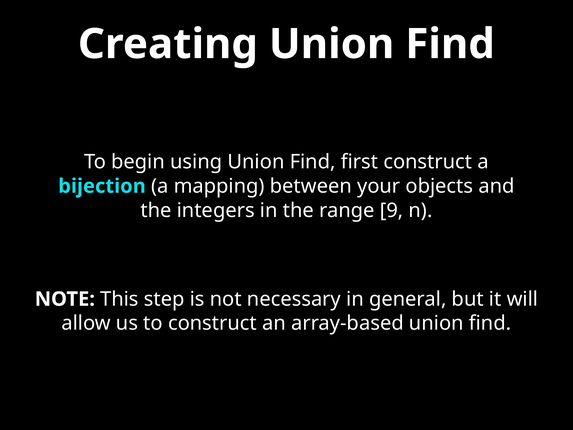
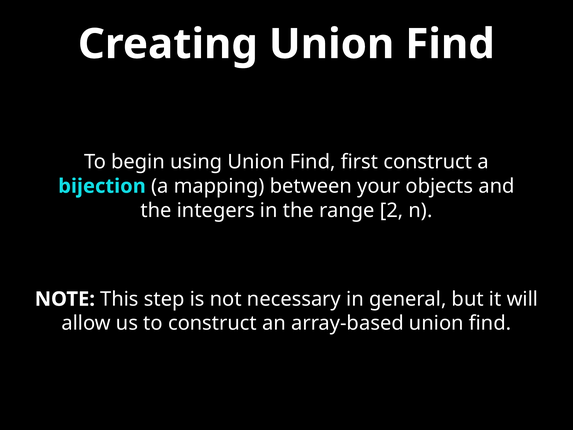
9: 9 -> 2
